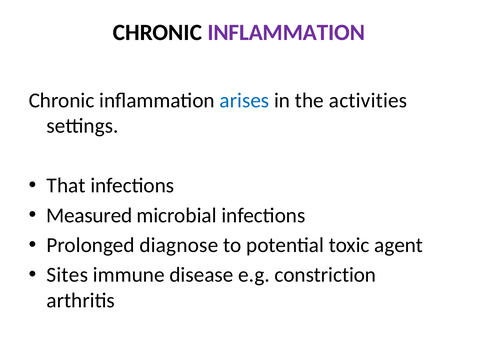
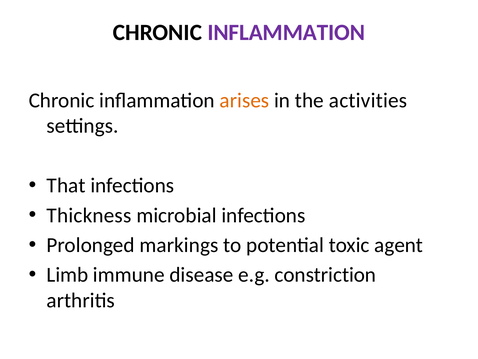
arises colour: blue -> orange
Measured: Measured -> Thickness
diagnose: diagnose -> markings
Sites: Sites -> Limb
